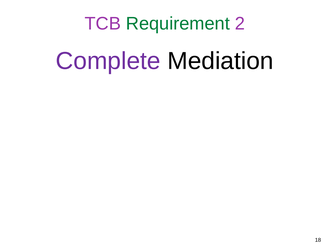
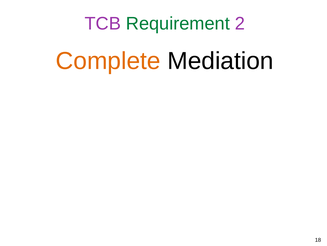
Complete colour: purple -> orange
